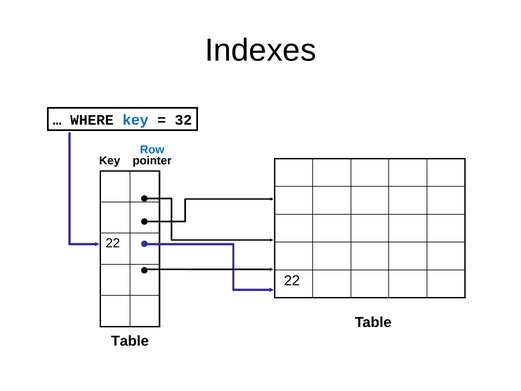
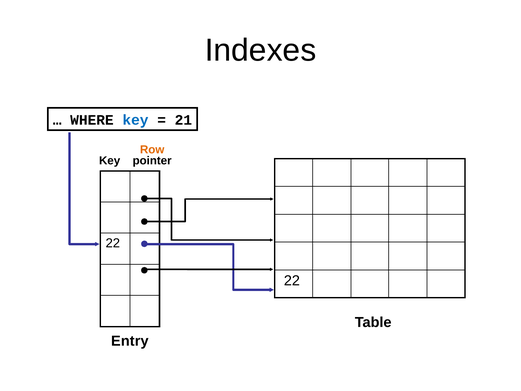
32: 32 -> 21
Row colour: blue -> orange
Table at (130, 341): Table -> Entry
